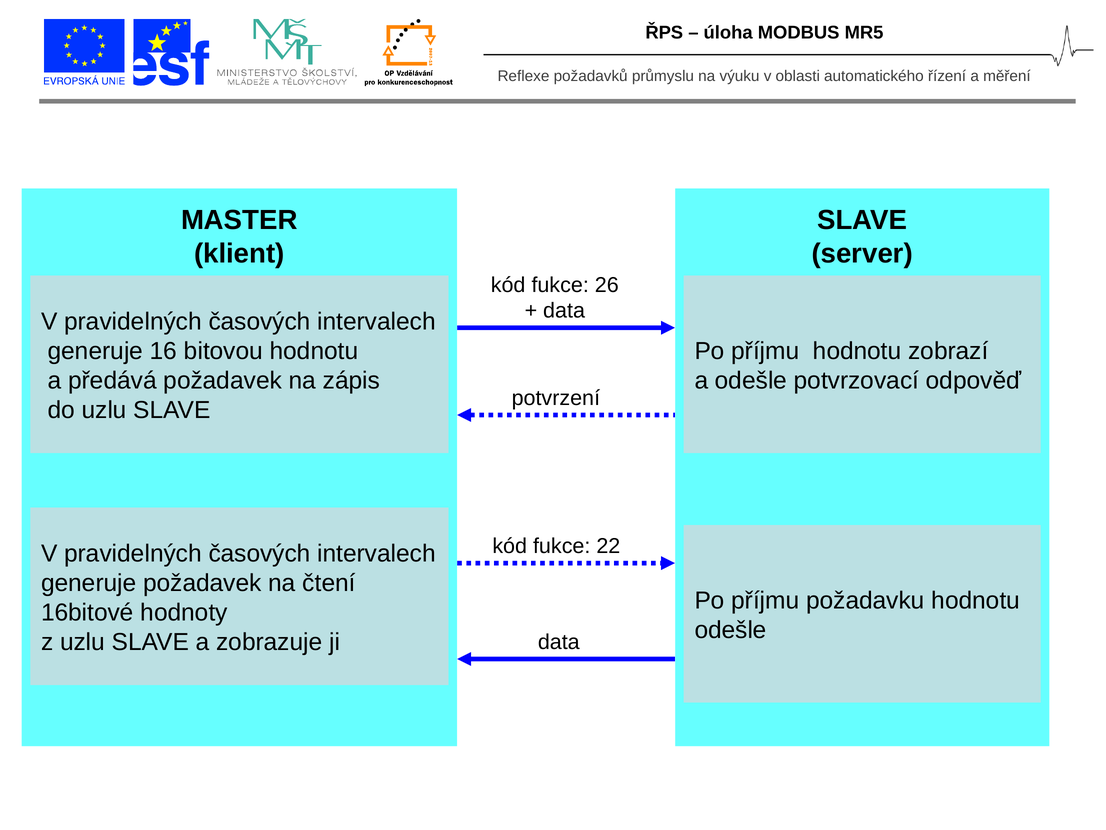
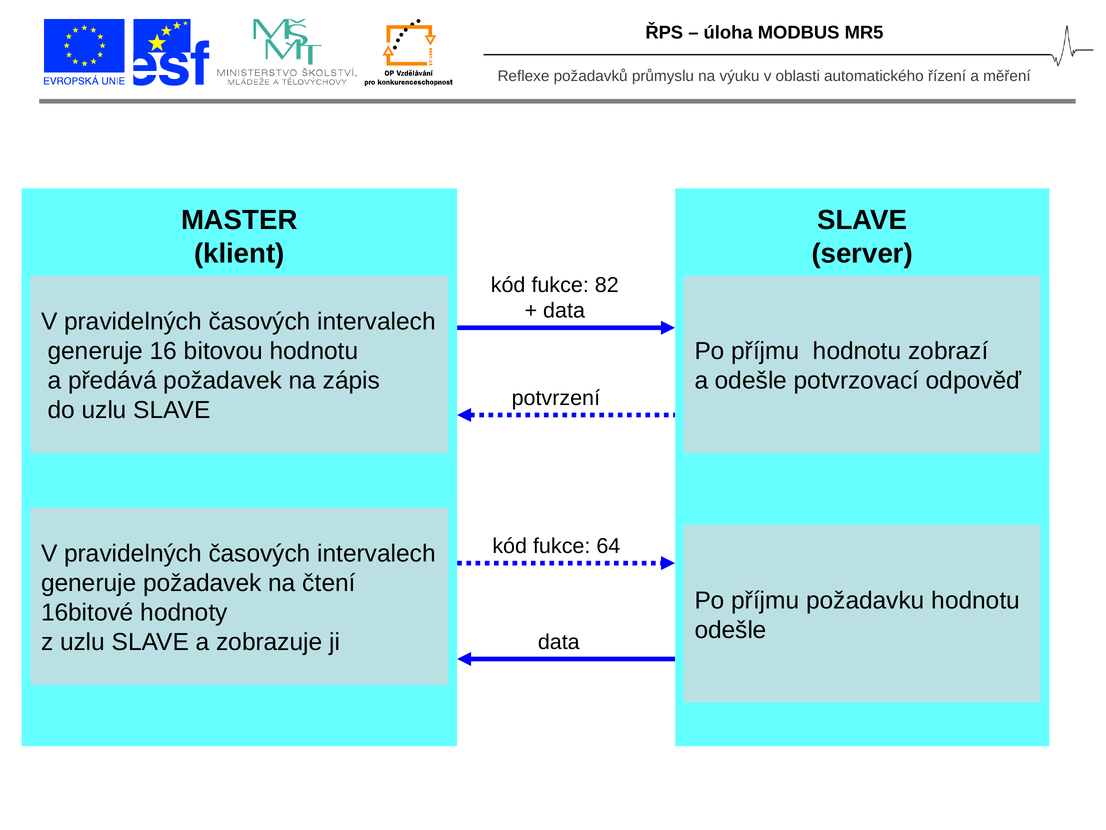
26: 26 -> 82
22: 22 -> 64
